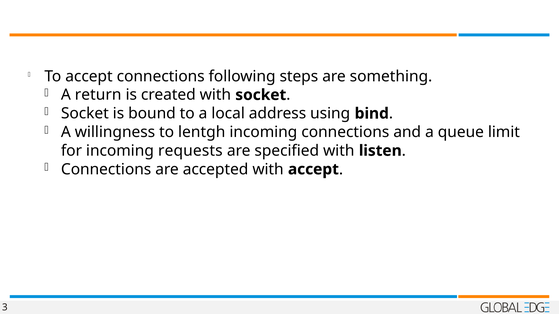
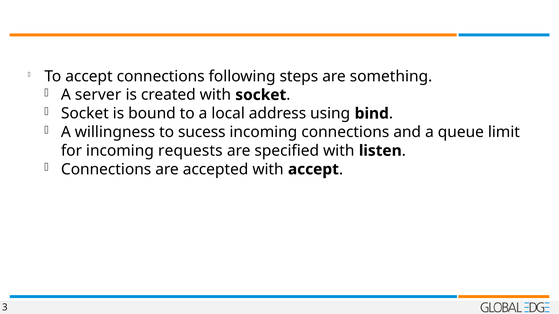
return: return -> server
lentgh: lentgh -> sucess
